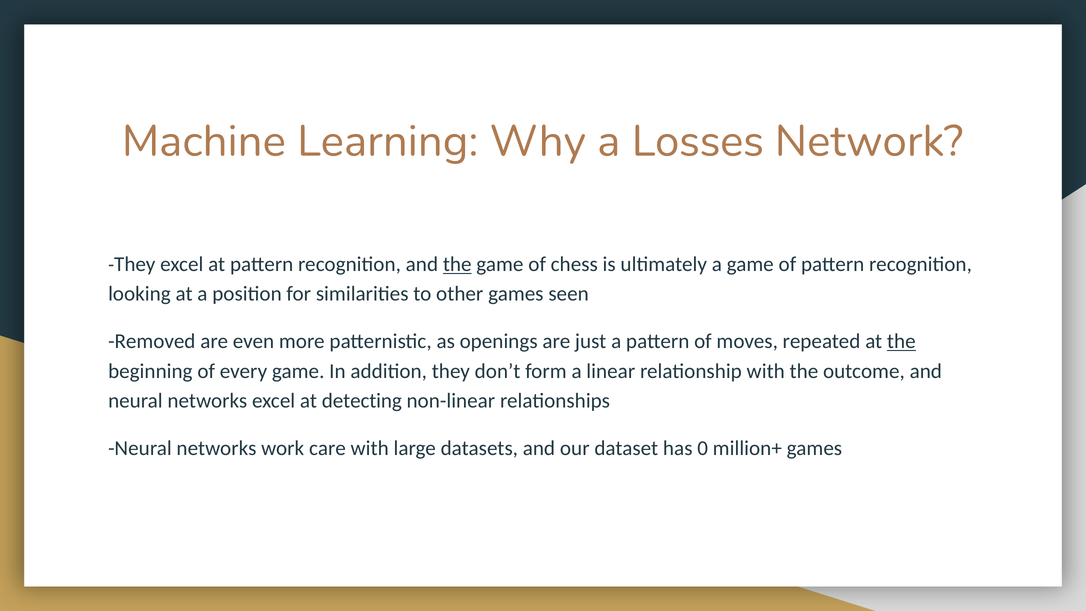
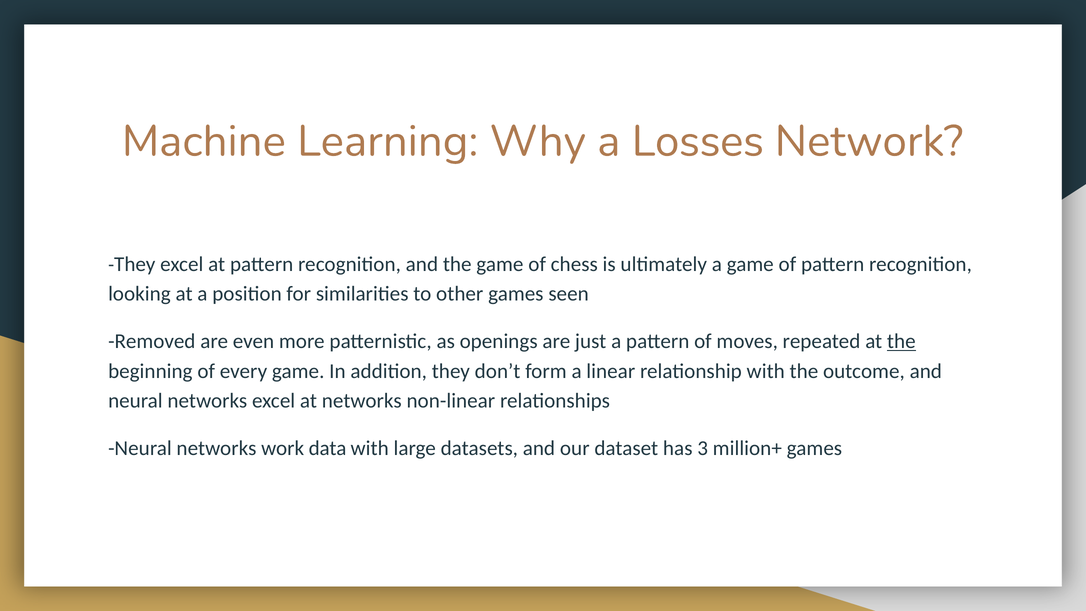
the at (457, 264) underline: present -> none
at detecting: detecting -> networks
care: care -> data
0: 0 -> 3
